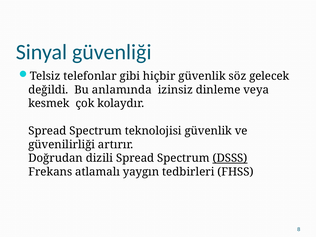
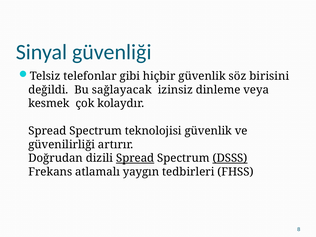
gelecek: gelecek -> birisini
anlamında: anlamında -> sağlayacak
Spread at (135, 158) underline: none -> present
